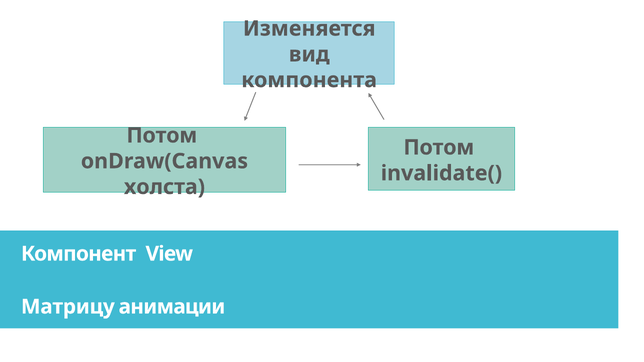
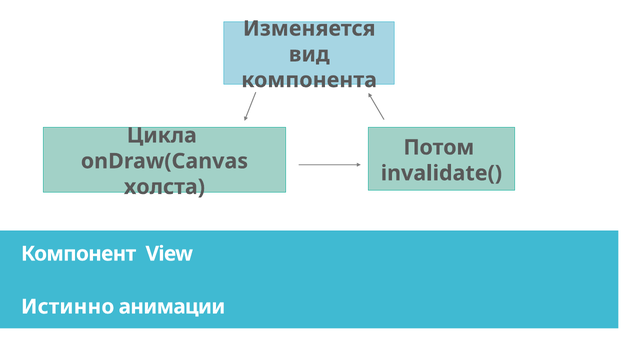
Потом at (162, 136): Потом -> Цикла
Матрицу: Матрицу -> Истинно
